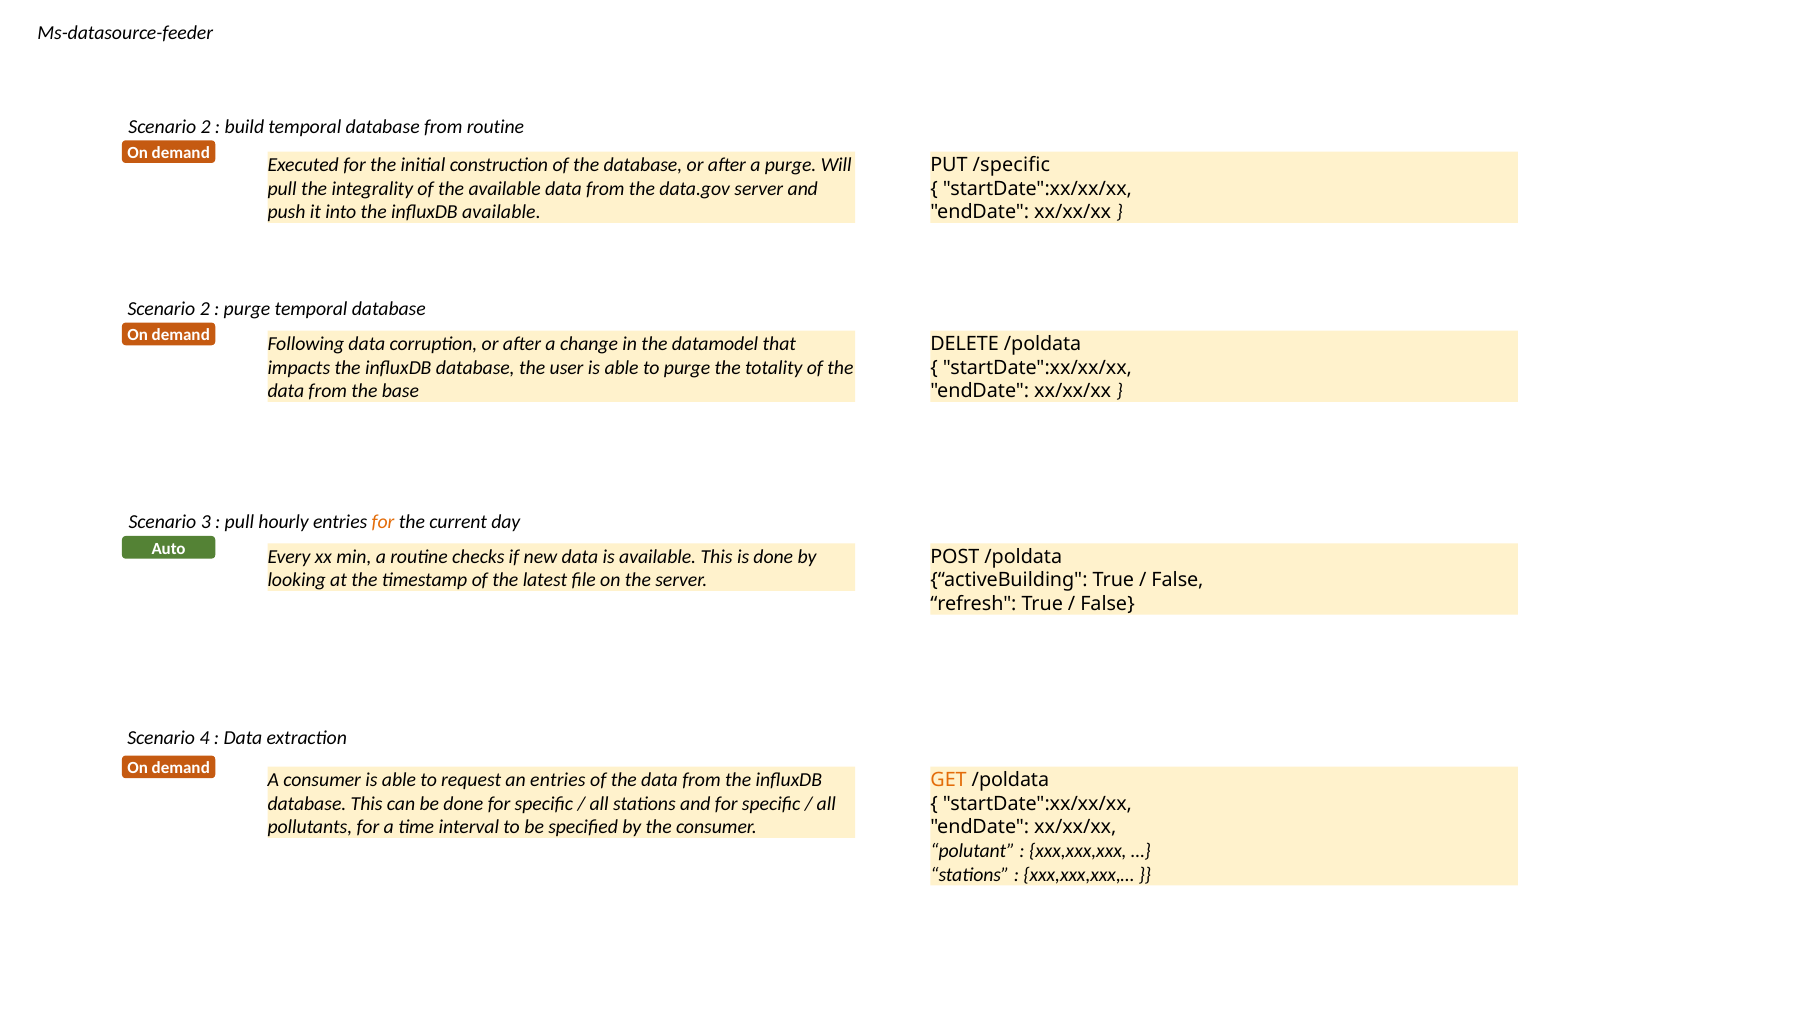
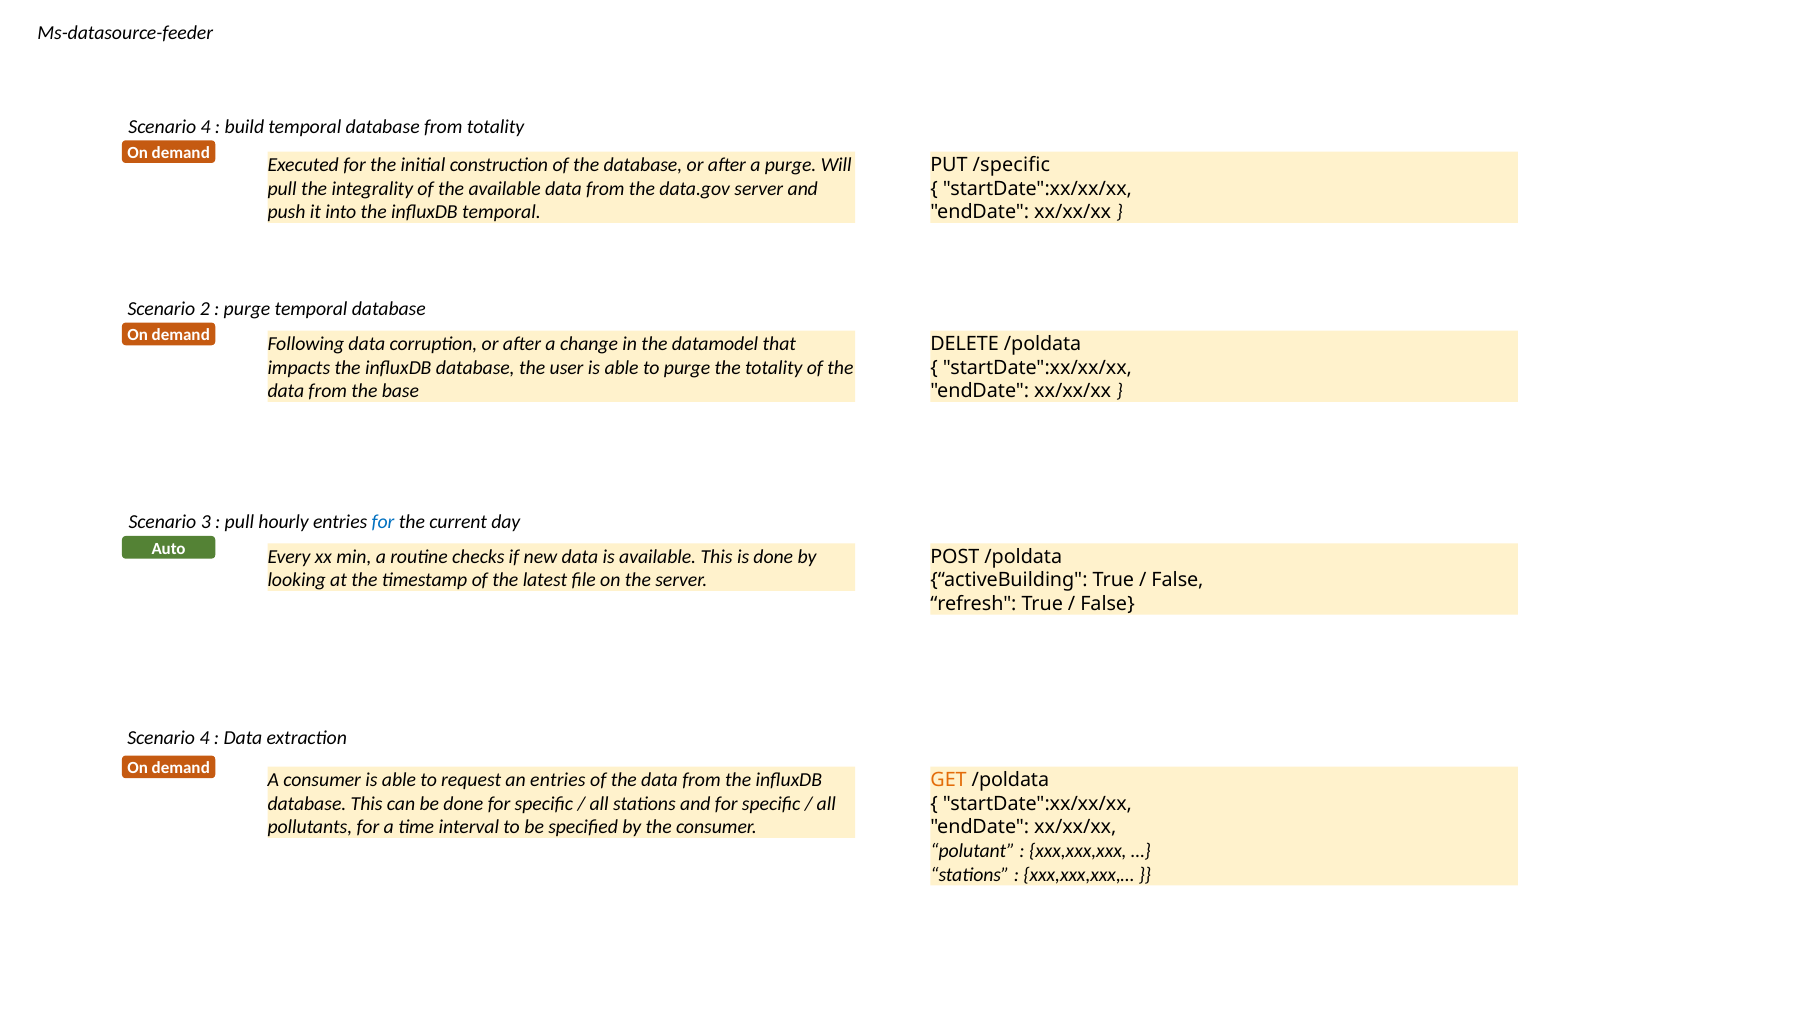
2 at (206, 127): 2 -> 4
from routine: routine -> totality
influxDB available: available -> temporal
for at (383, 522) colour: orange -> blue
